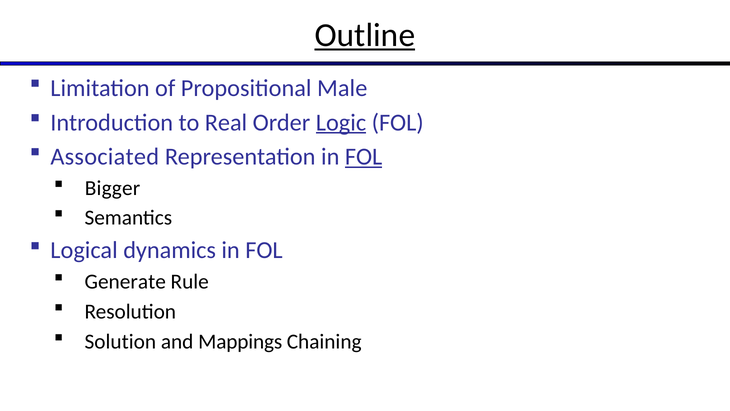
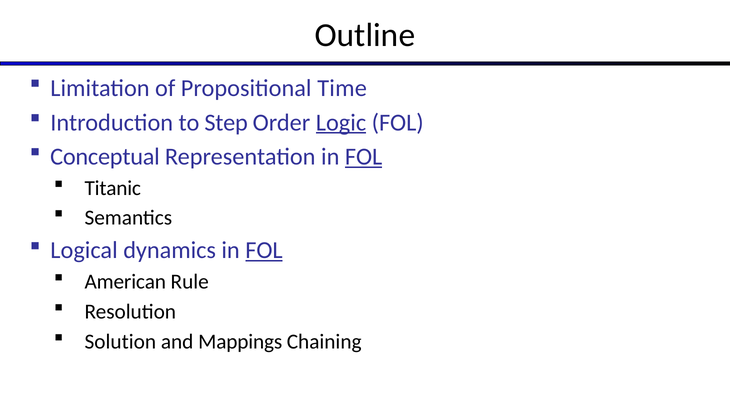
Outline underline: present -> none
Male: Male -> Time
Real: Real -> Step
Associated: Associated -> Conceptual
Bigger: Bigger -> Titanic
FOL at (264, 250) underline: none -> present
Generate: Generate -> American
